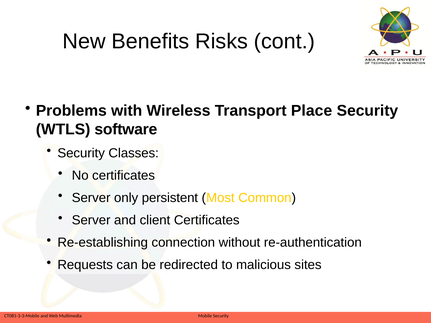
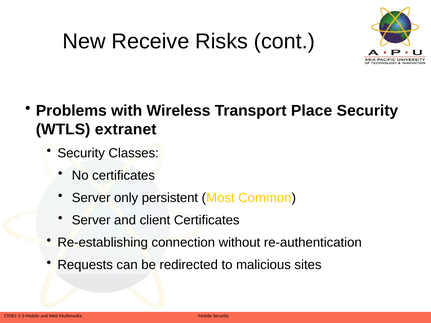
Benefits: Benefits -> Receive
software: software -> extranet
